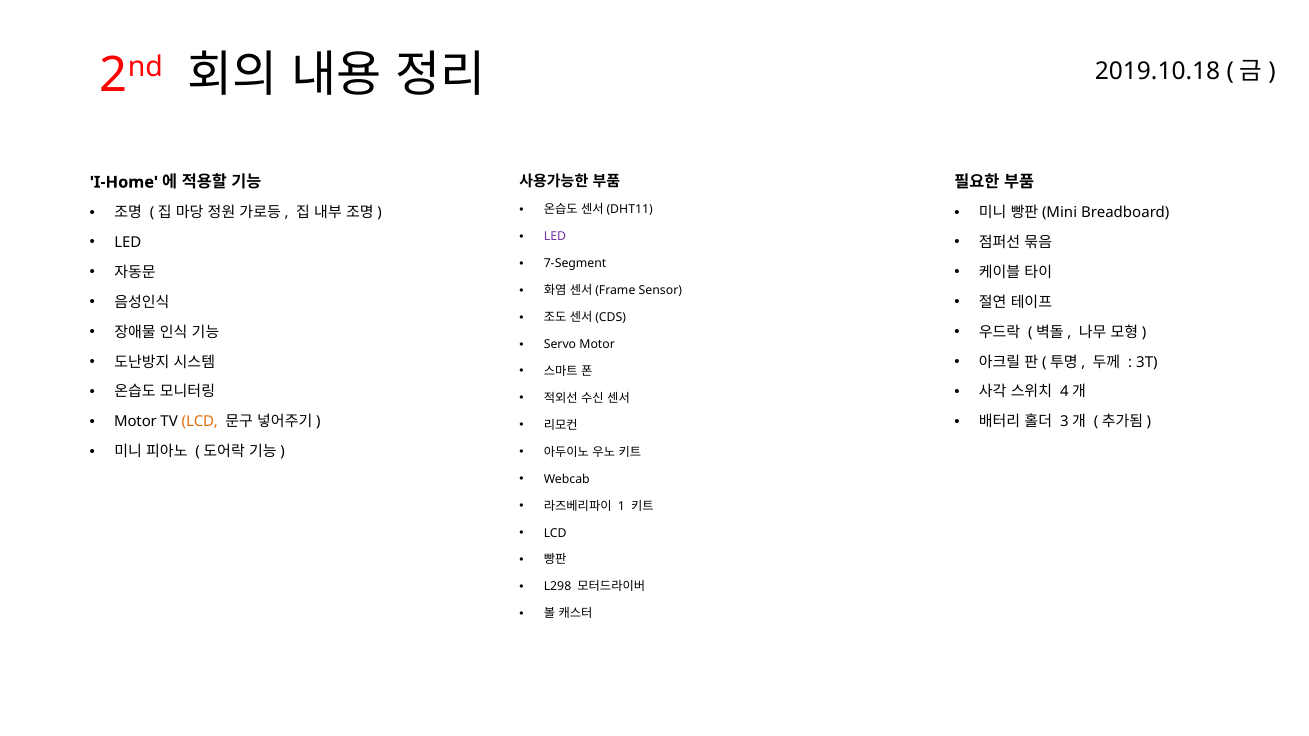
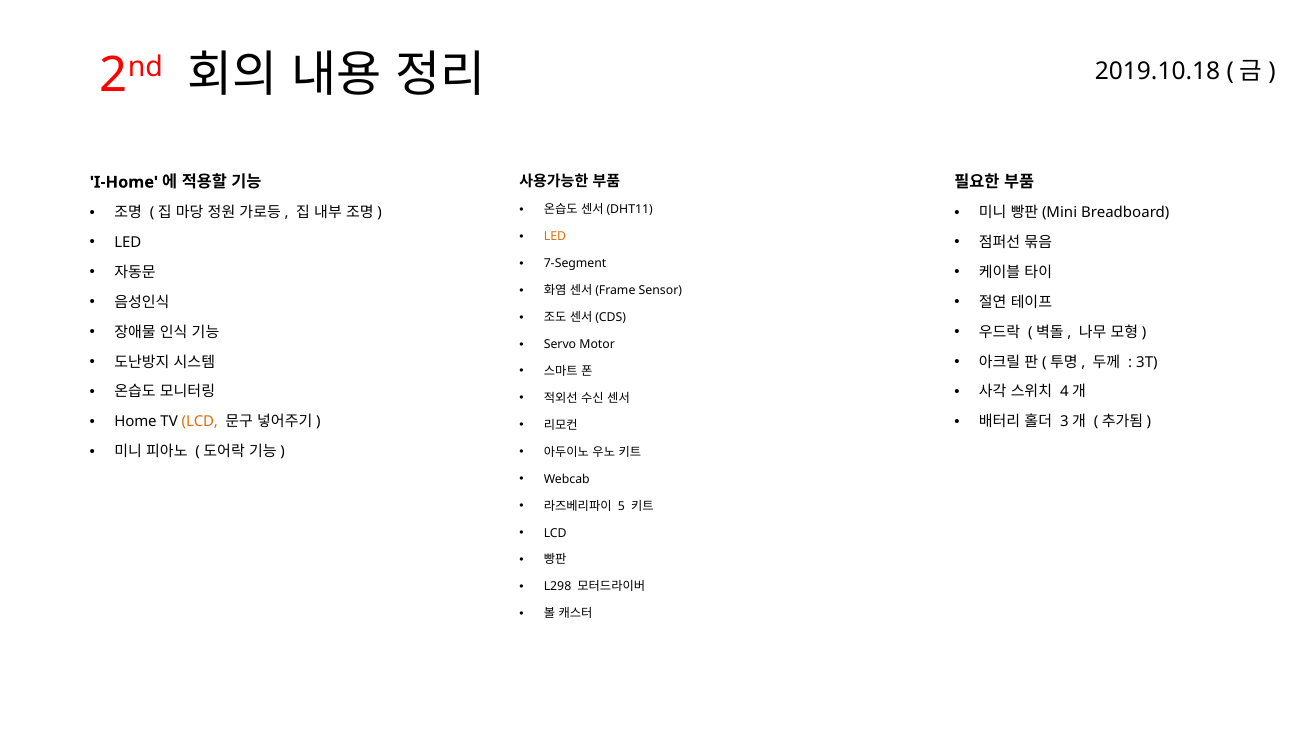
LED at (555, 237) colour: purple -> orange
Motor at (136, 422): Motor -> Home
1: 1 -> 5
